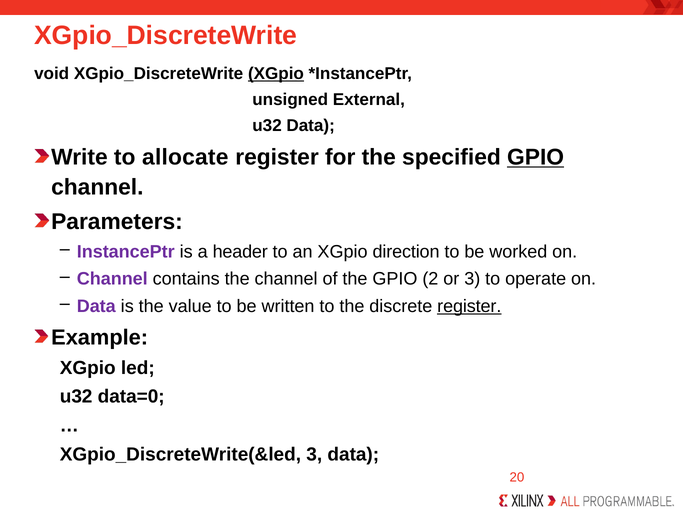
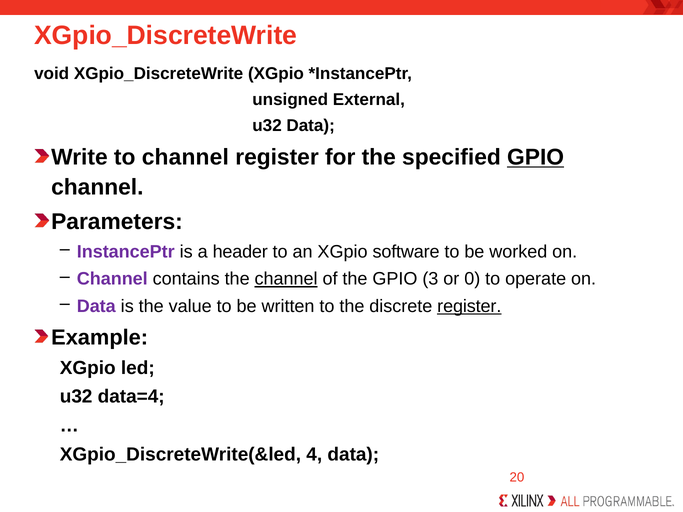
XGpio at (276, 74) underline: present -> none
to allocate: allocate -> channel
direction: direction -> software
channel at (286, 279) underline: none -> present
2: 2 -> 3
or 3: 3 -> 0
data=0: data=0 -> data=4
XGpio_DiscreteWrite(&led 3: 3 -> 4
